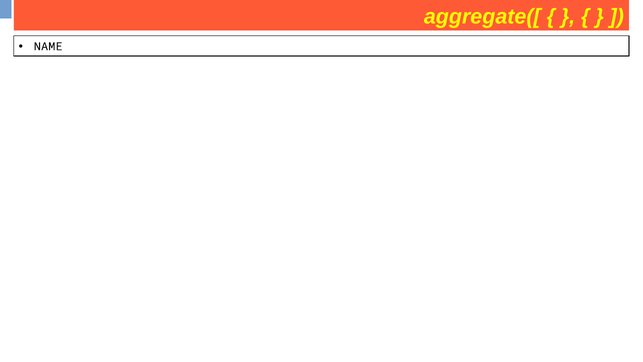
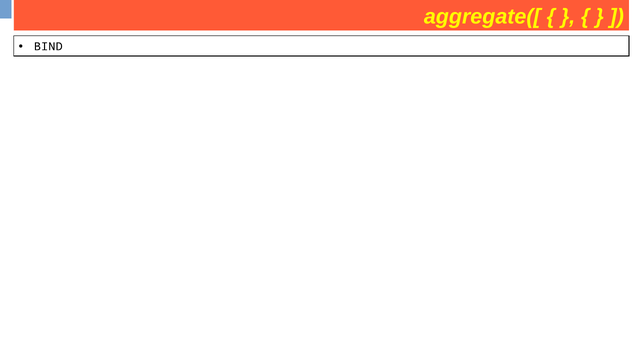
NAME: NAME -> BIND
